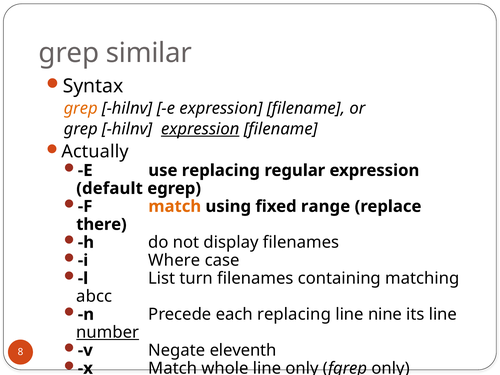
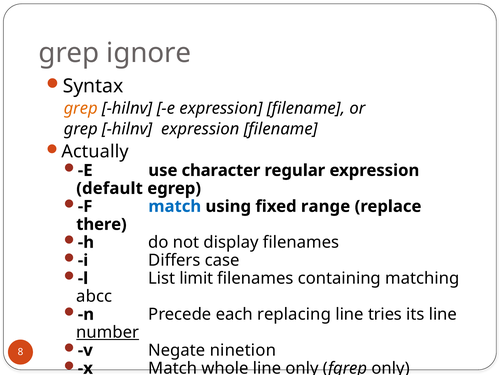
similar: similar -> ignore
expression at (200, 129) underline: present -> none
use replacing: replacing -> character
match at (175, 206) colour: orange -> blue
Where: Where -> Differs
turn: turn -> limit
nine: nine -> tries
eleventh: eleventh -> ninetion
